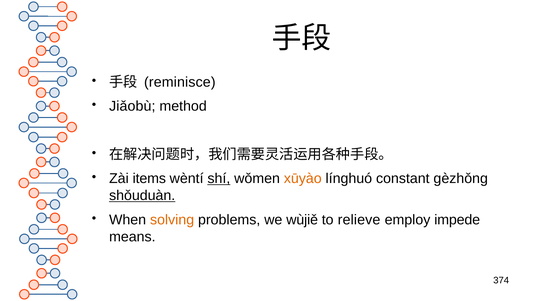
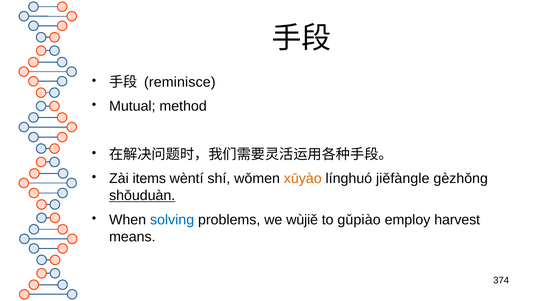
Jiǎobù: Jiǎobù -> Mutual
shí underline: present -> none
constant: constant -> jiěfàngle
solving colour: orange -> blue
relieve: relieve -> gǔpiào
impede: impede -> harvest
